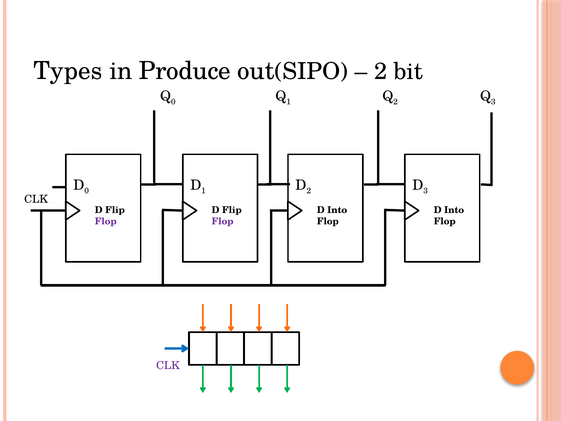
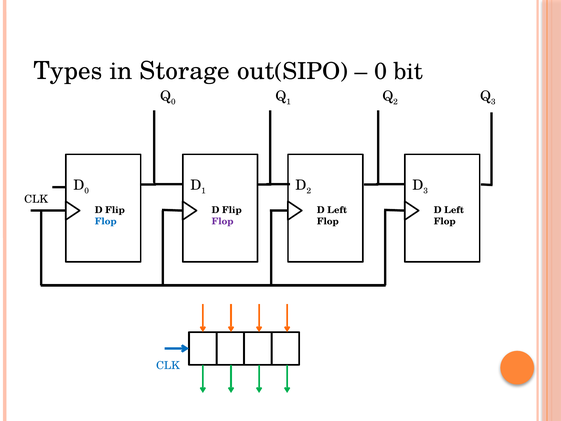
Produce: Produce -> Storage
2 at (381, 71): 2 -> 0
Into at (337, 210): Into -> Left
Into at (454, 210): Into -> Left
Flop at (106, 221) colour: purple -> blue
CLK at (168, 365) colour: purple -> blue
